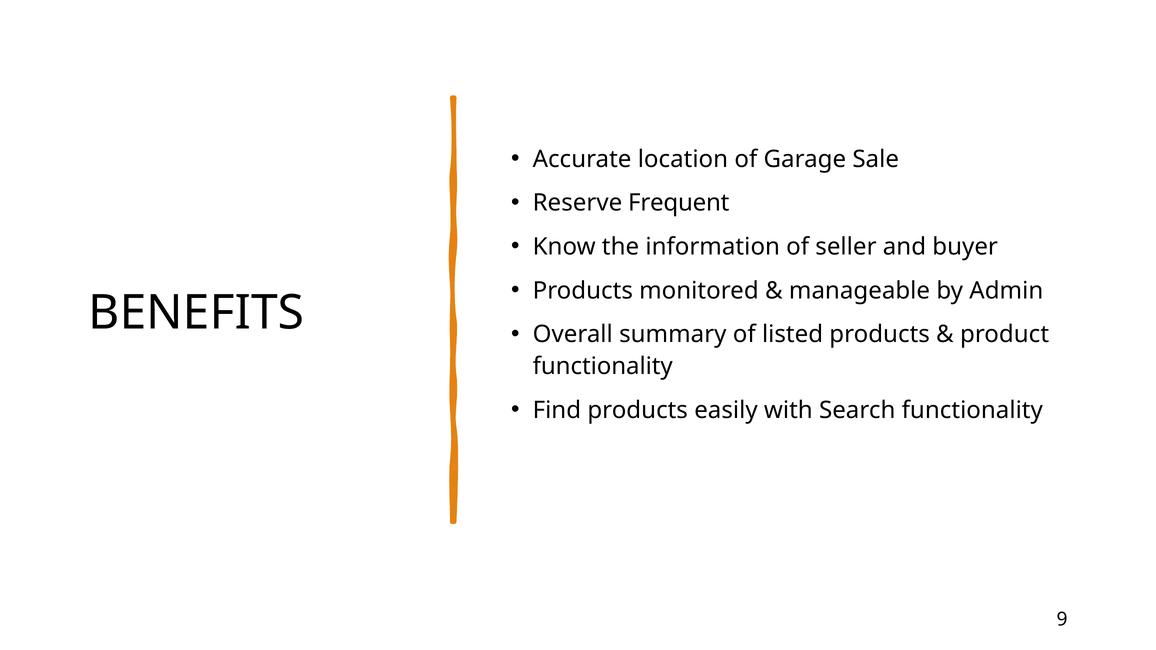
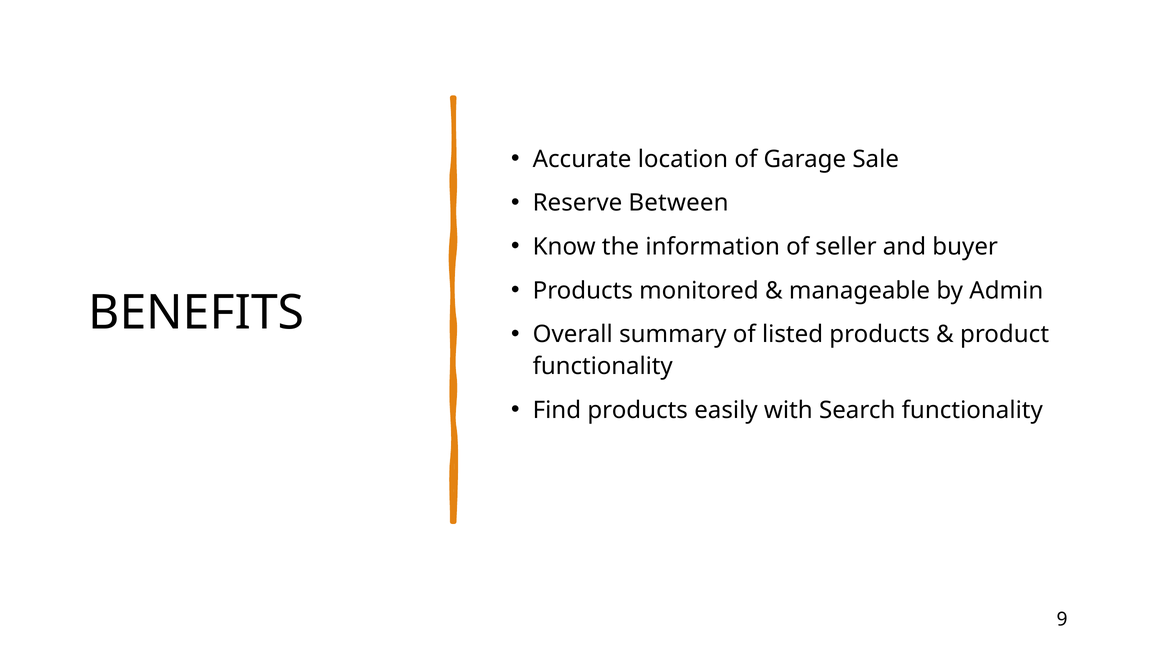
Frequent: Frequent -> Between
